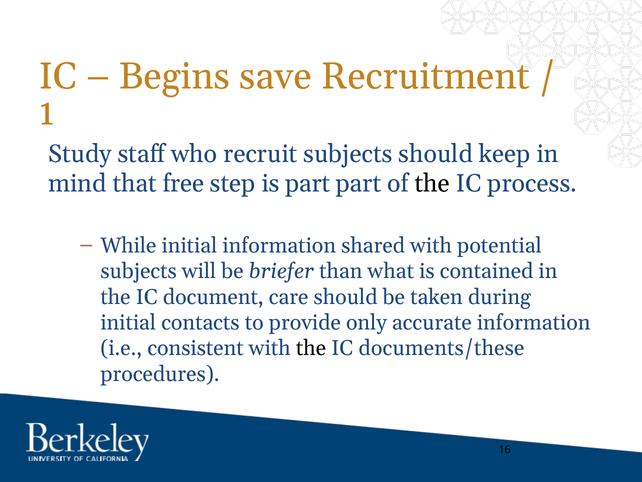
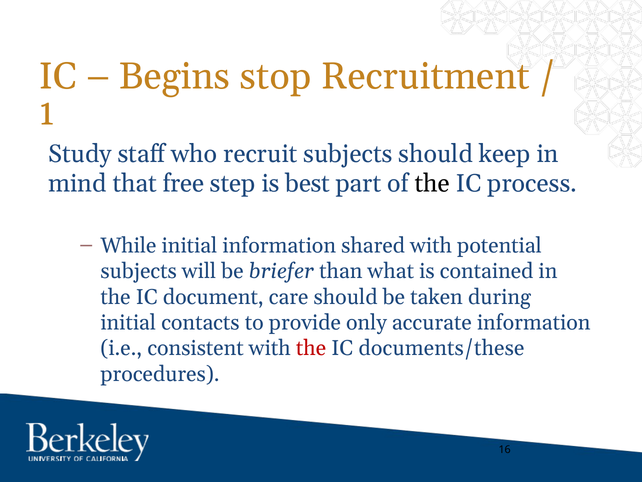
save: save -> stop
is part: part -> best
the at (311, 348) colour: black -> red
